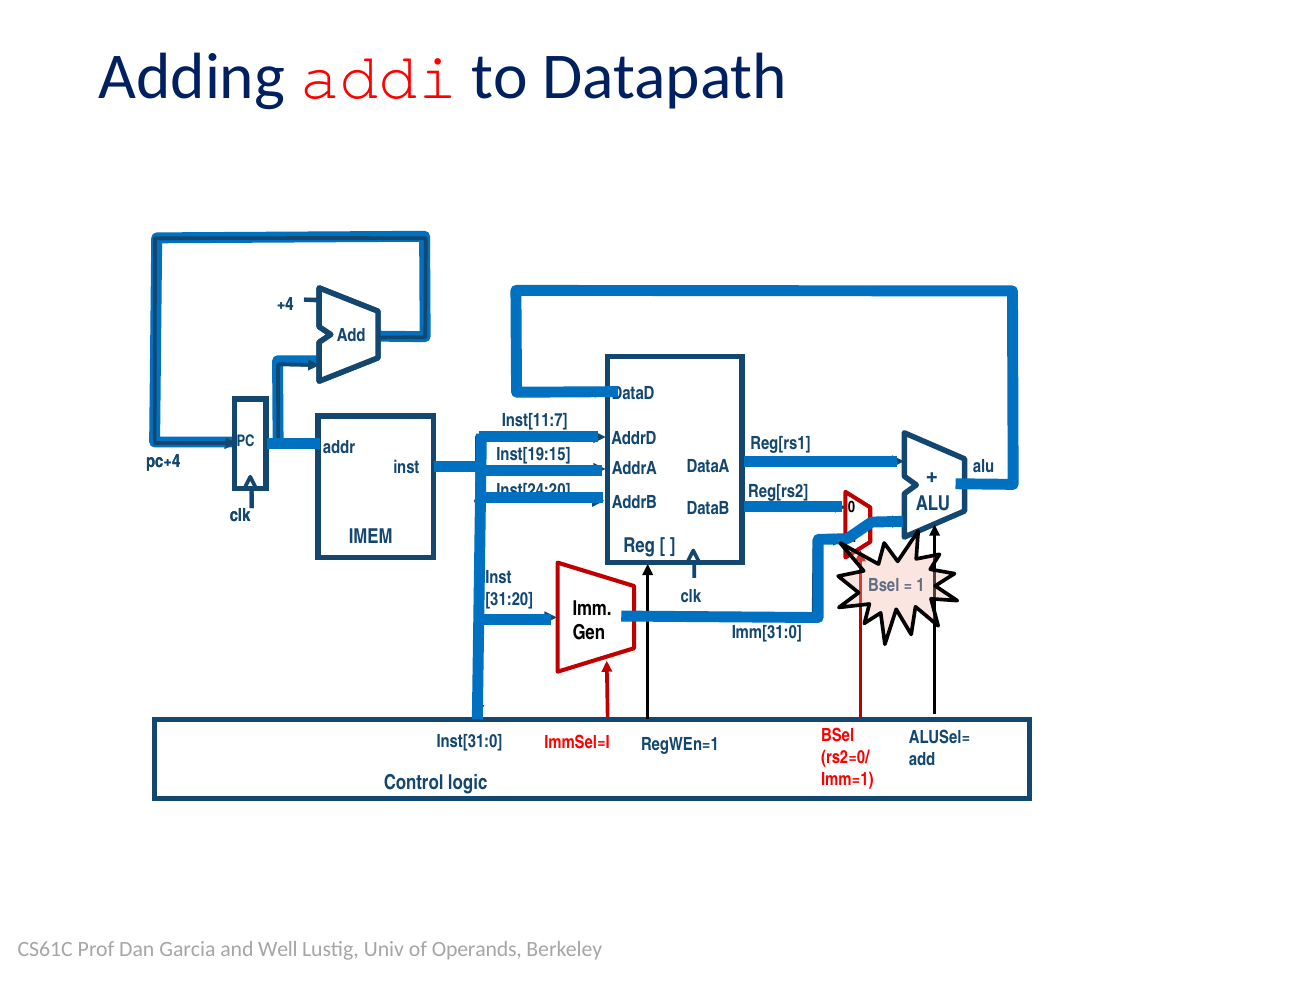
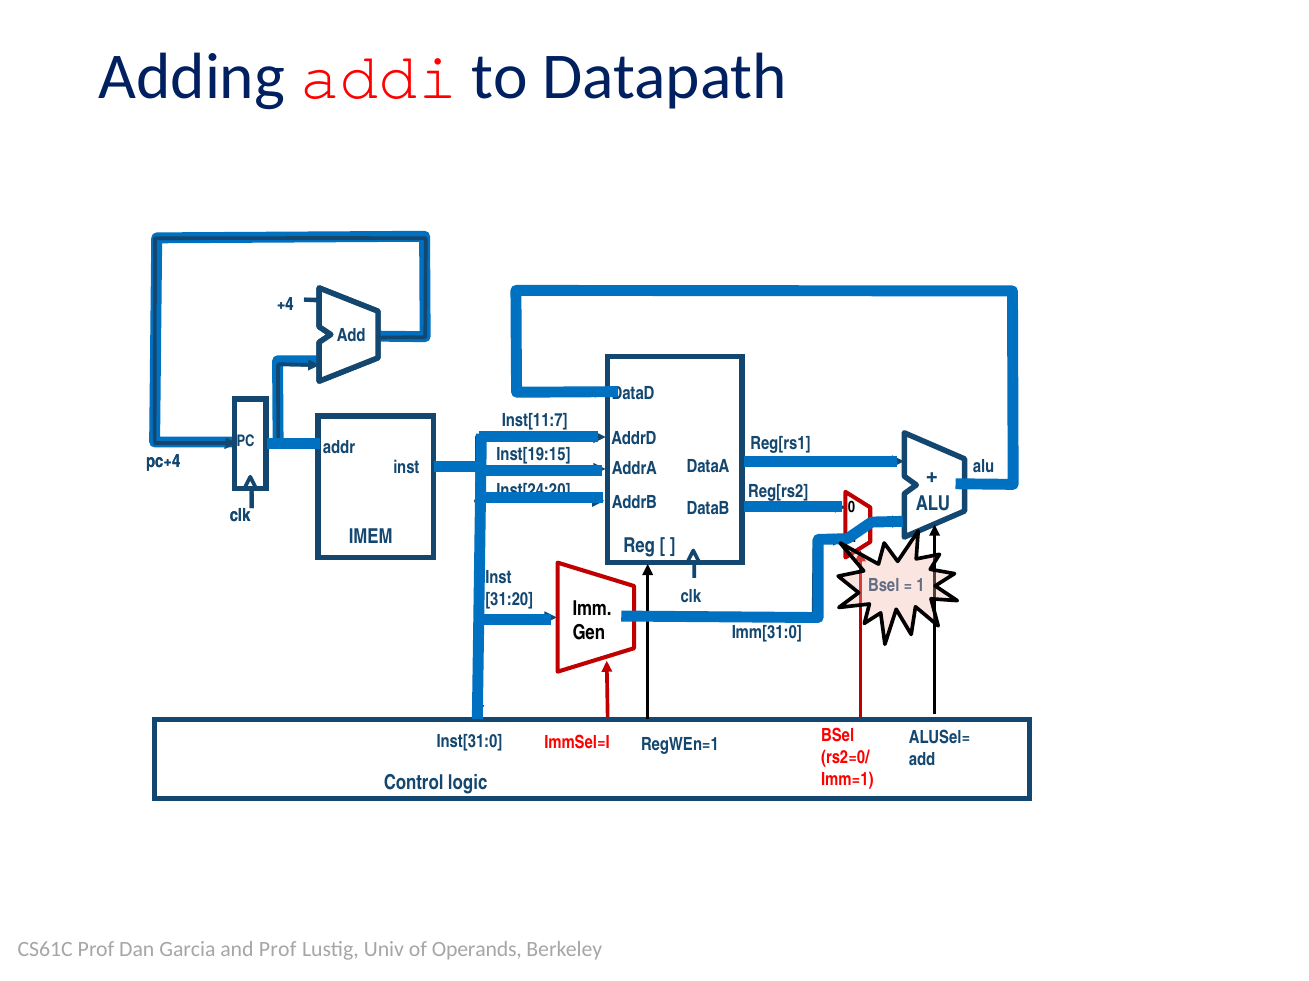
and Well: Well -> Prof
